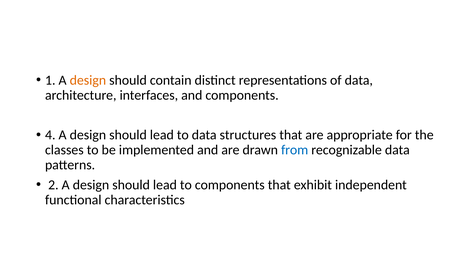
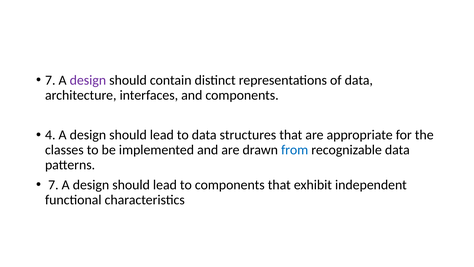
1 at (50, 80): 1 -> 7
design at (88, 80) colour: orange -> purple
2 at (53, 185): 2 -> 7
